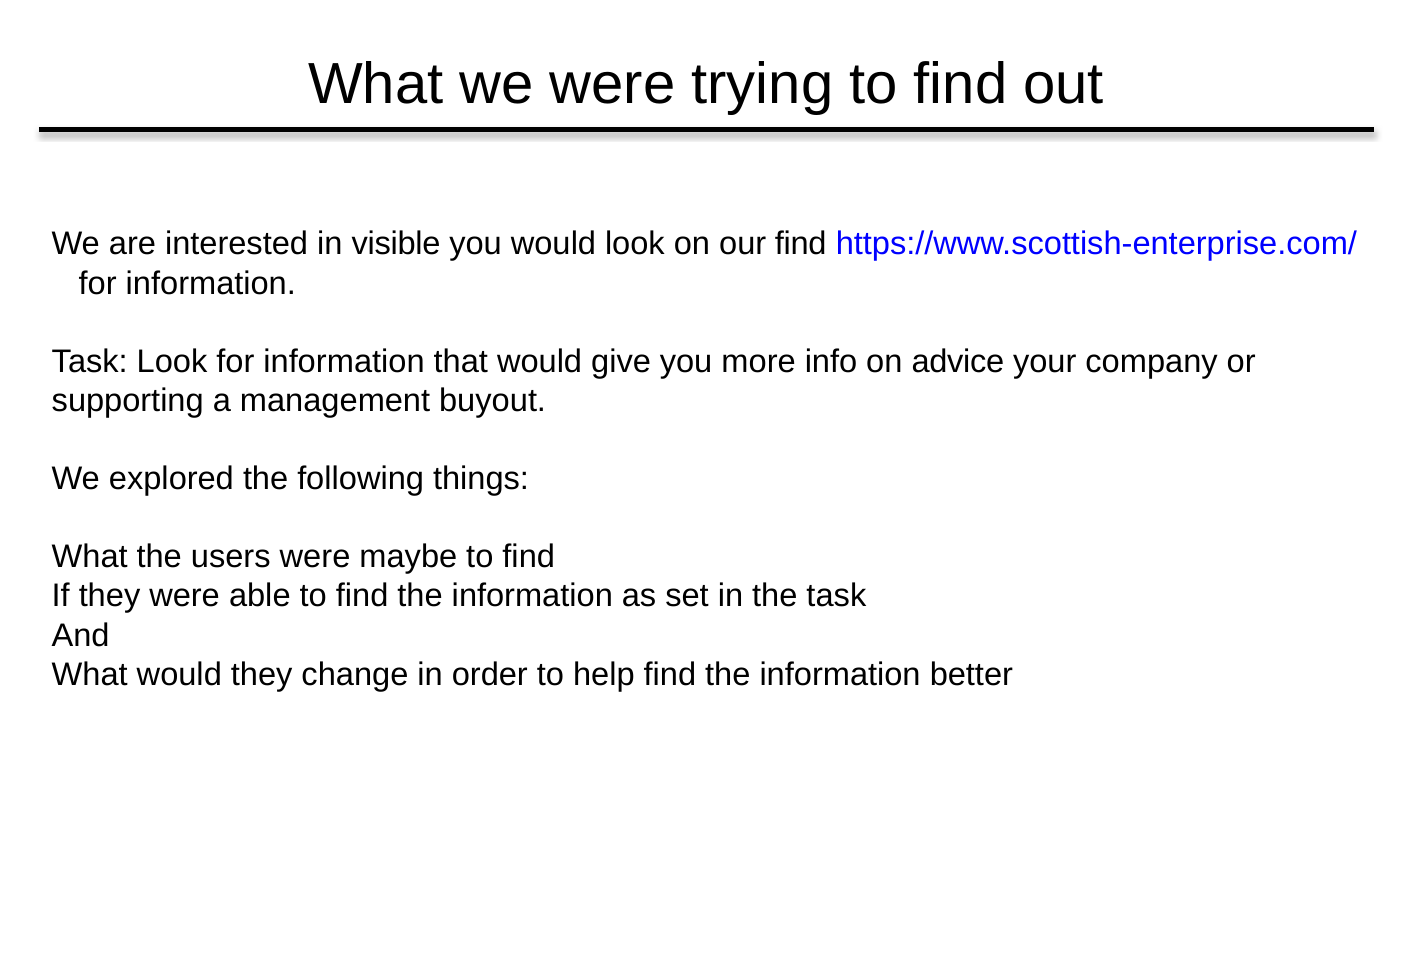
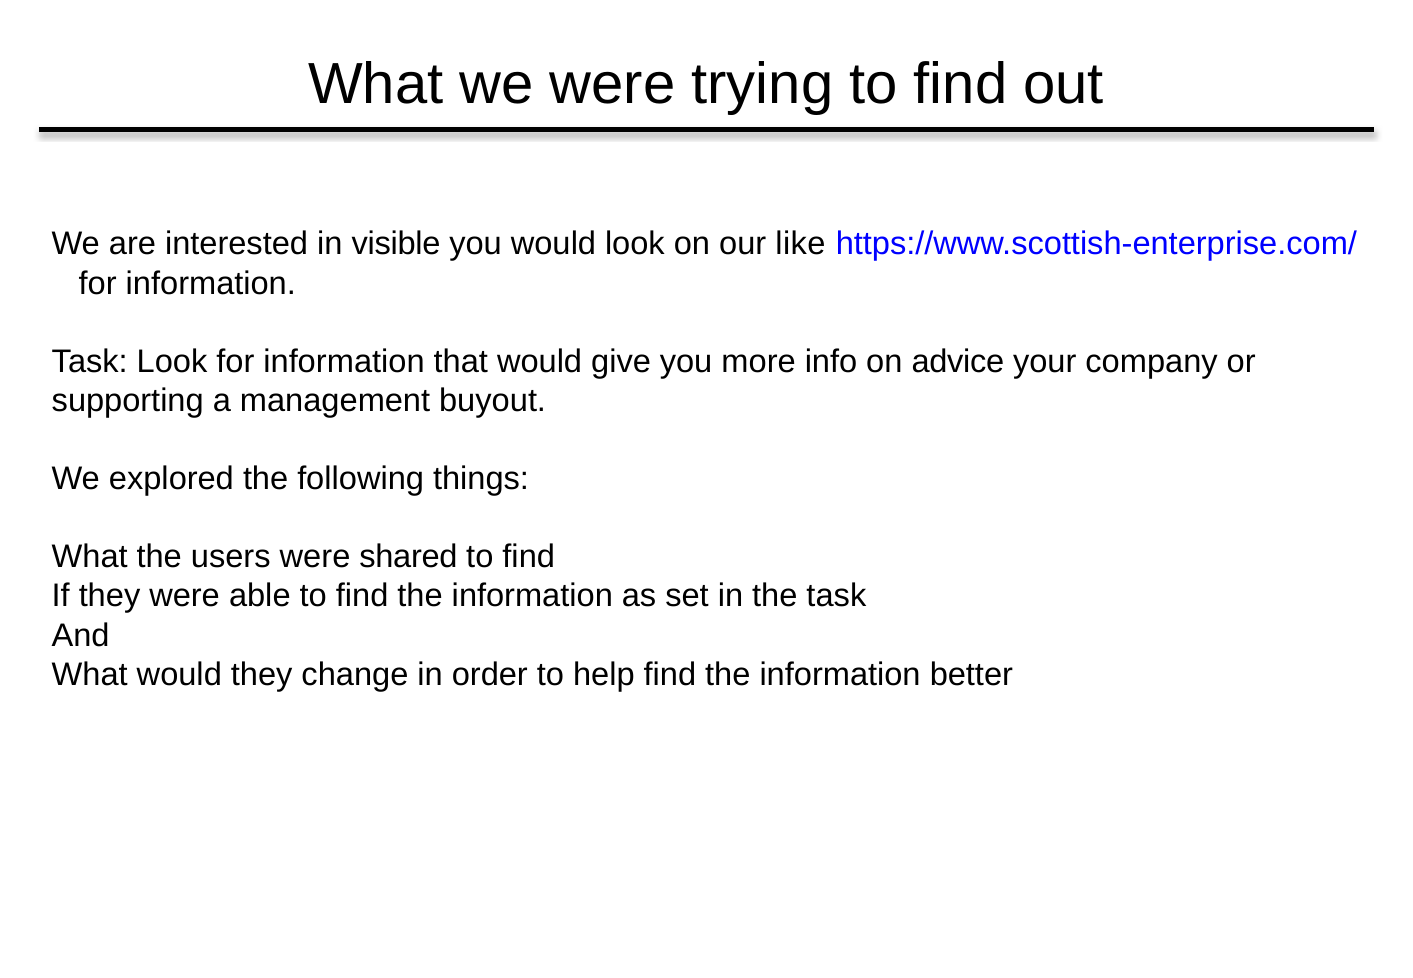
our find: find -> like
maybe: maybe -> shared
